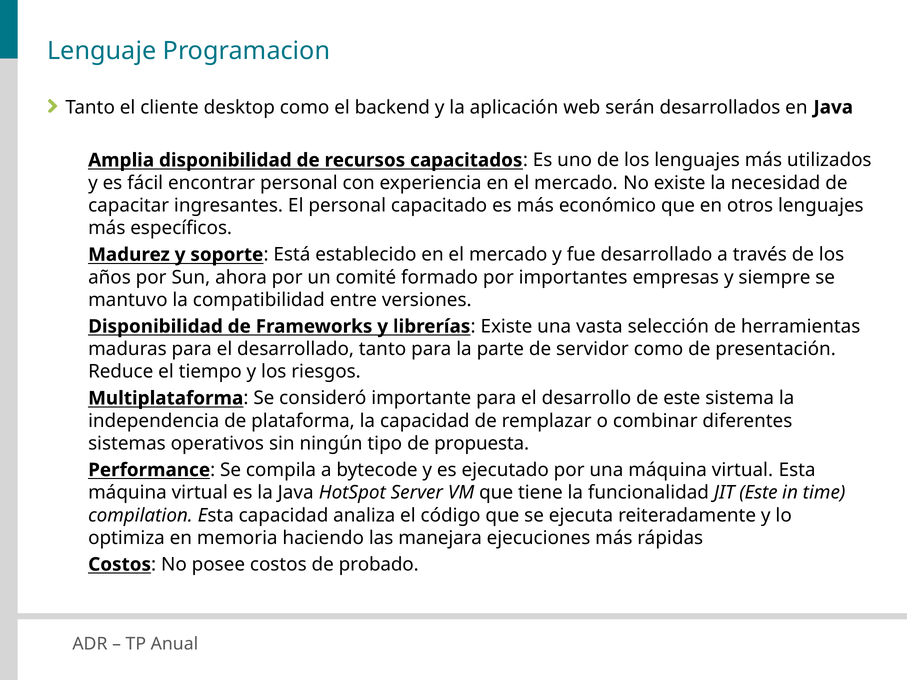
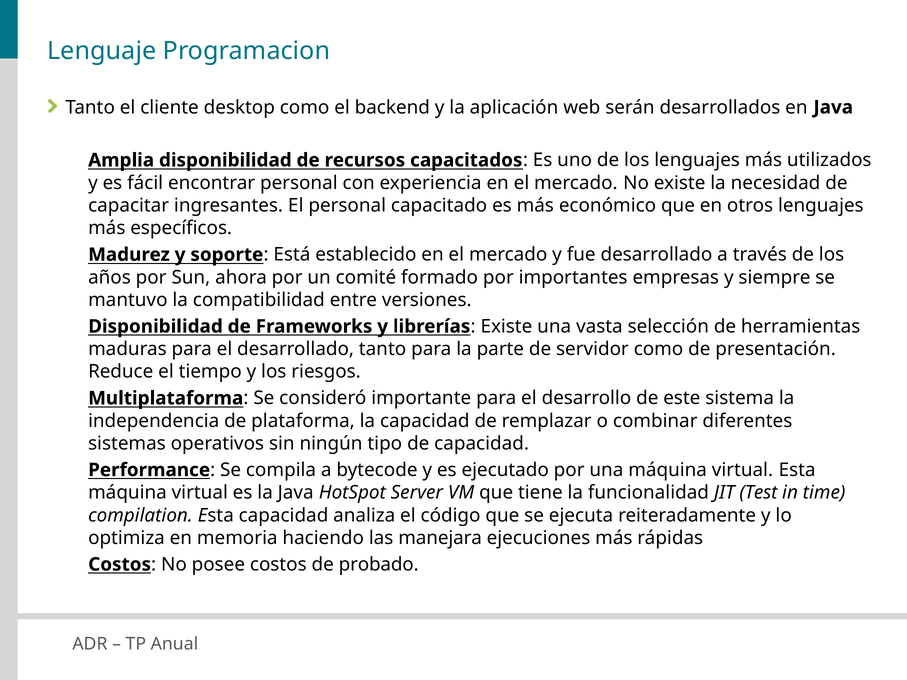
de propuesta: propuesta -> capacidad
JIT Este: Este -> Test
